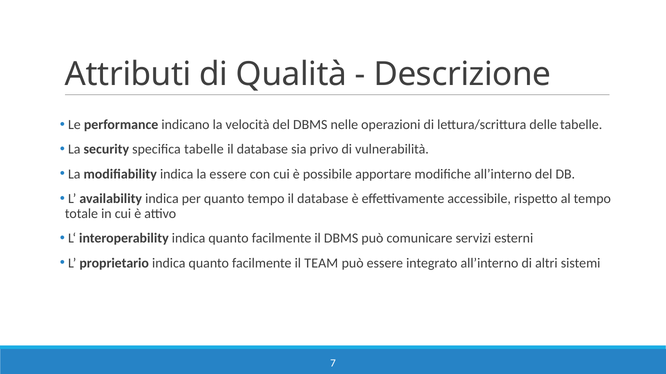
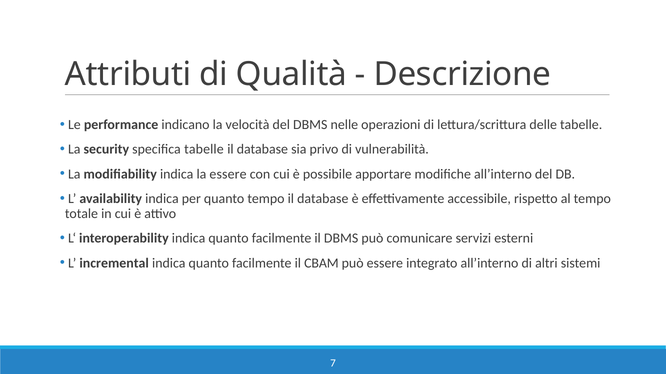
proprietario: proprietario -> incremental
TEAM: TEAM -> CBAM
